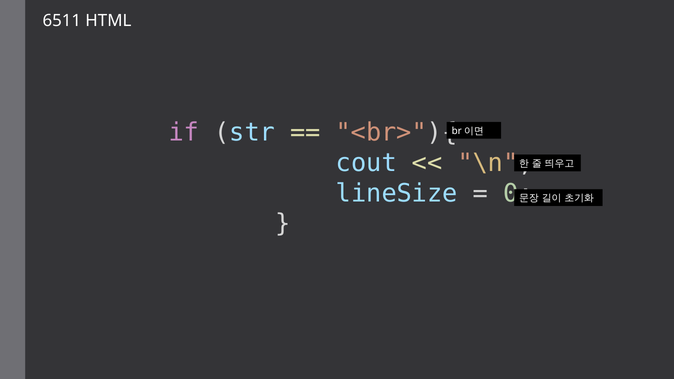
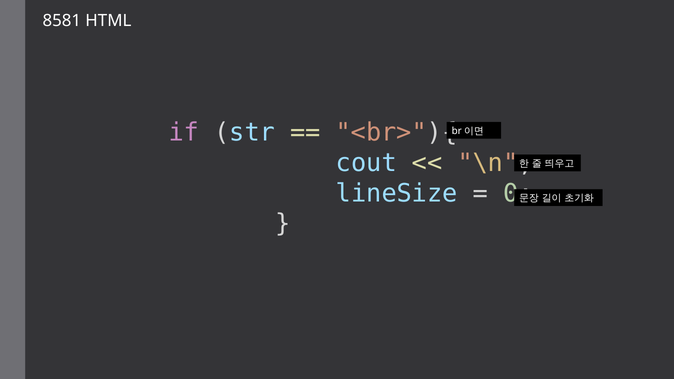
6511: 6511 -> 8581
